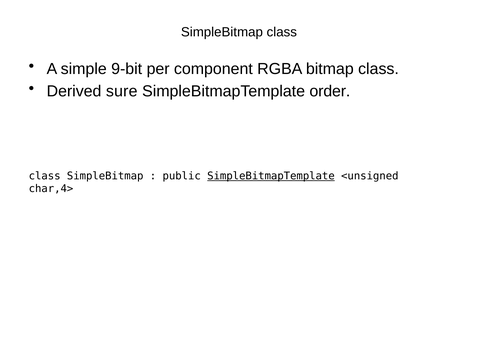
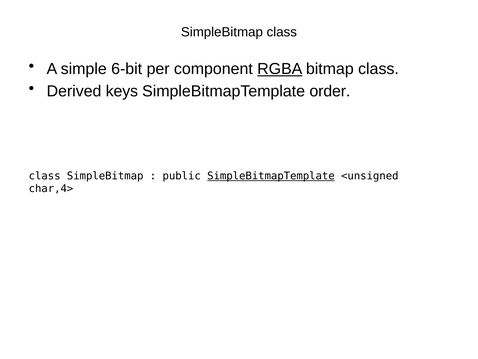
9-bit: 9-bit -> 6-bit
RGBA underline: none -> present
sure: sure -> keys
